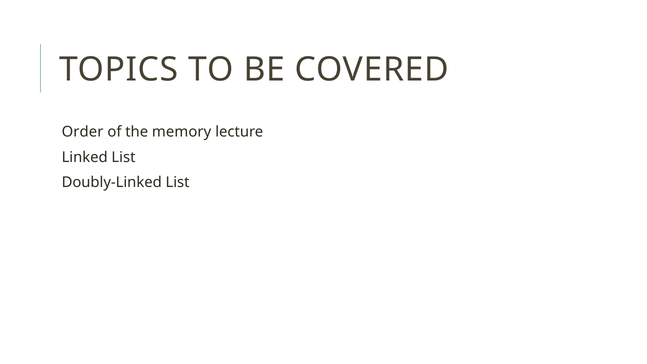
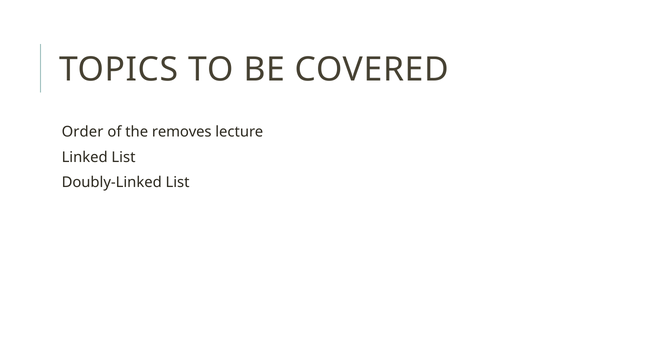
memory: memory -> removes
